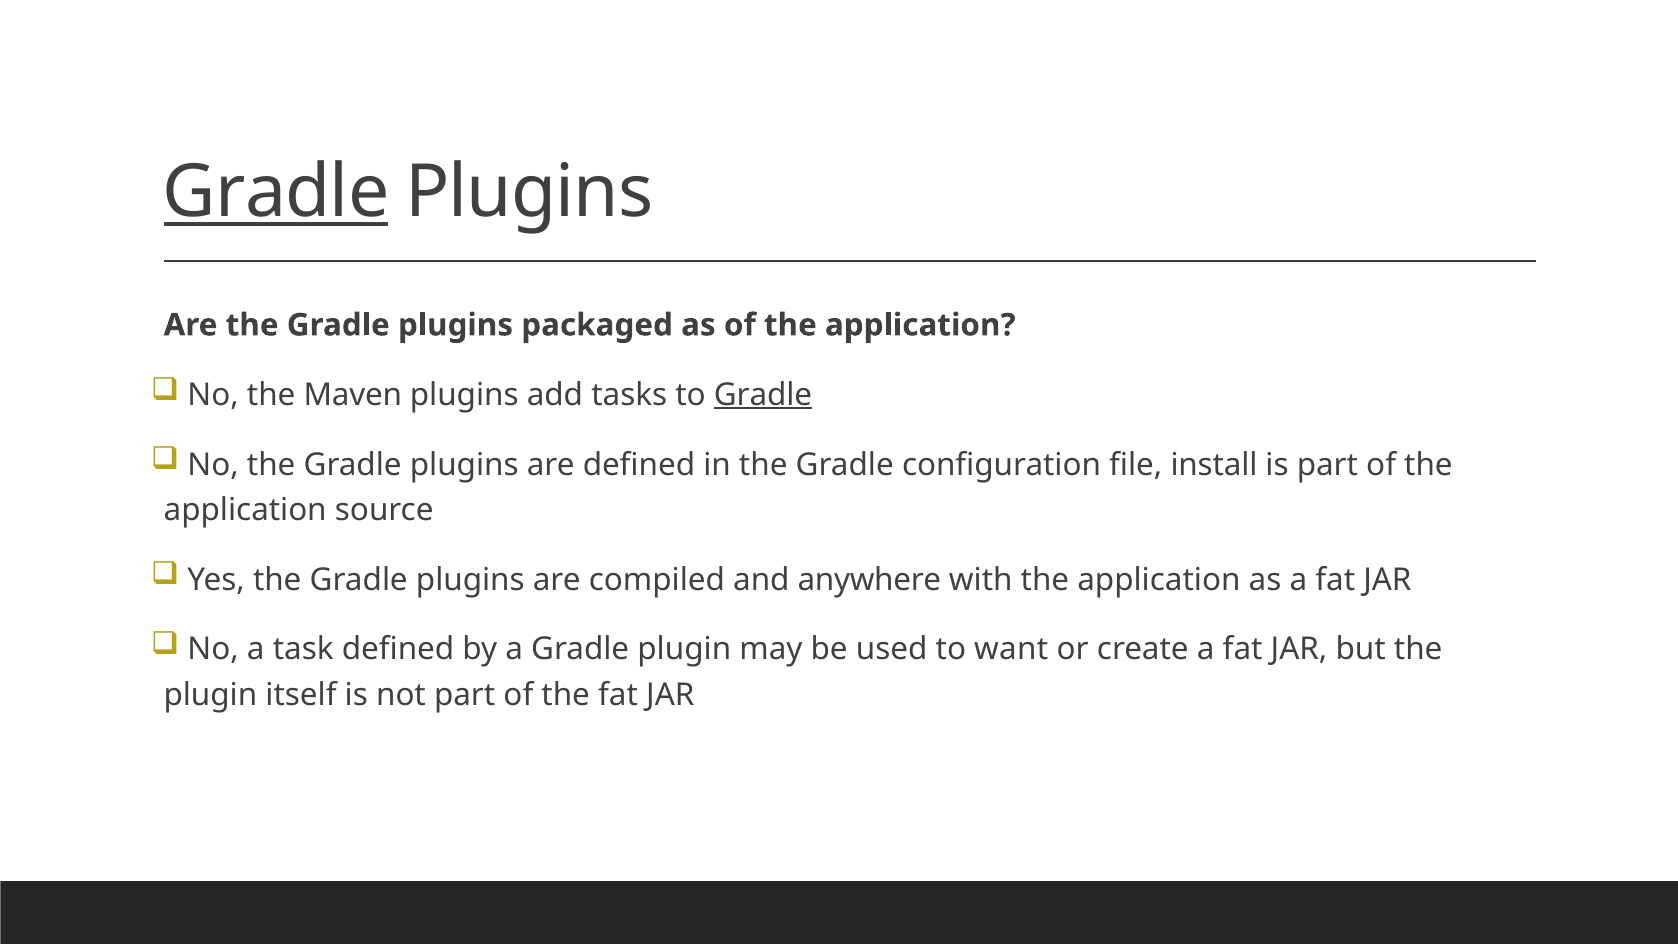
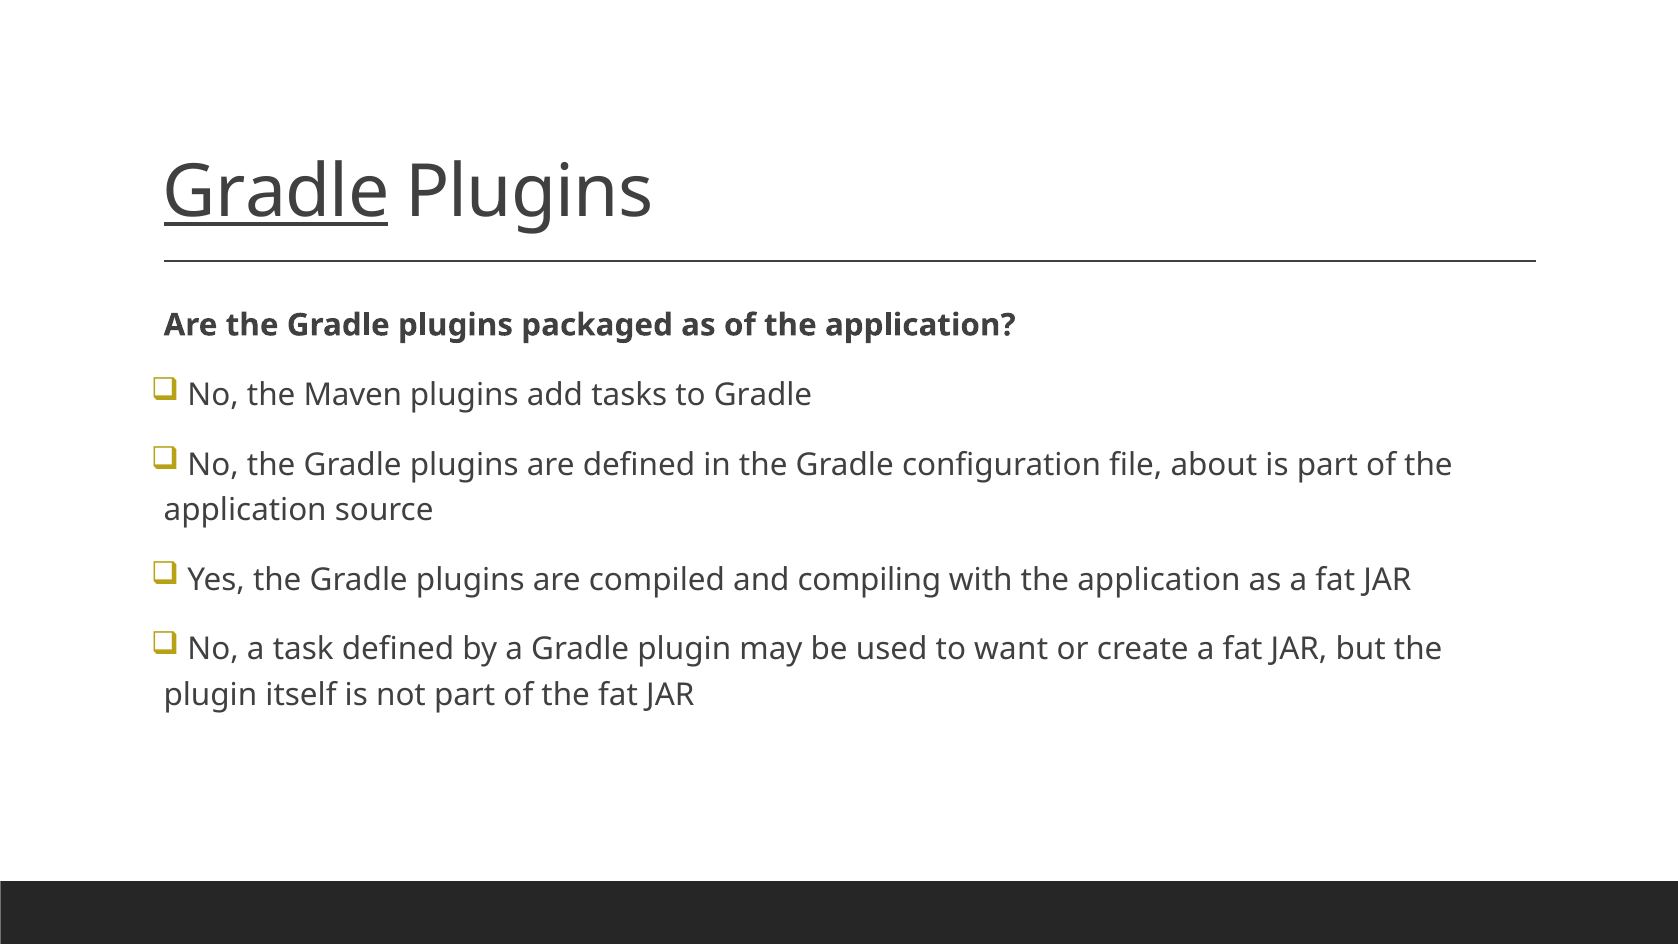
Gradle at (763, 395) underline: present -> none
install: install -> about
anywhere: anywhere -> compiling
